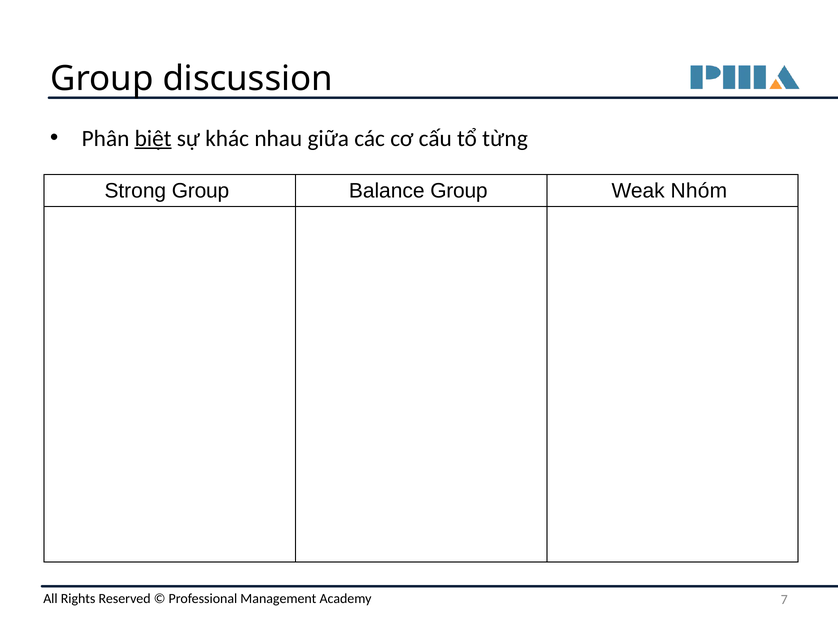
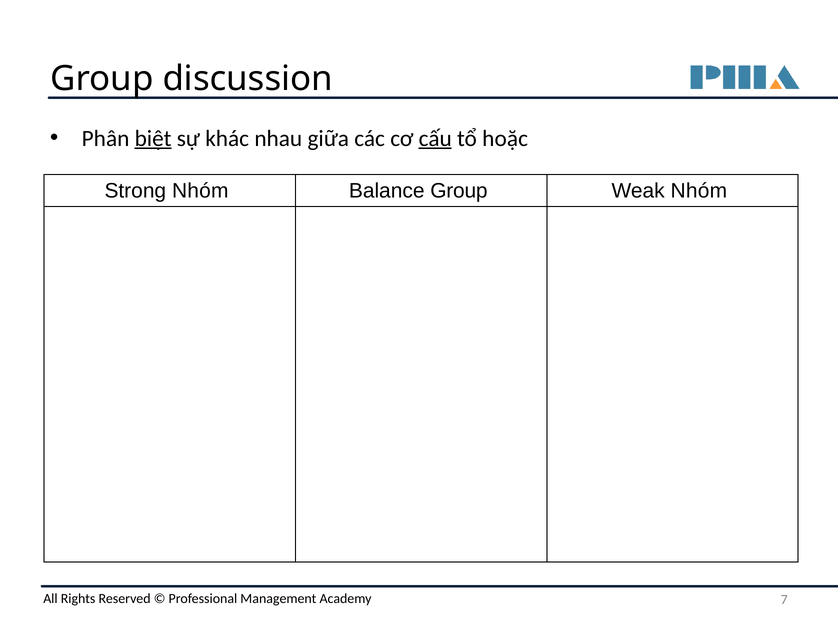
cấu underline: none -> present
từng: từng -> hoặc
Strong Group: Group -> Nhóm
